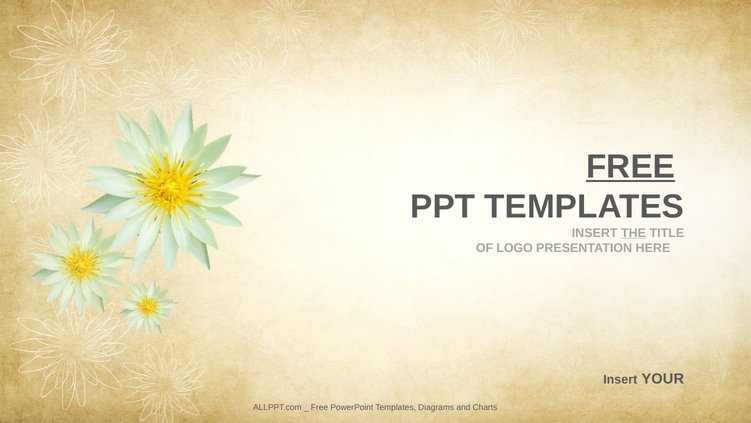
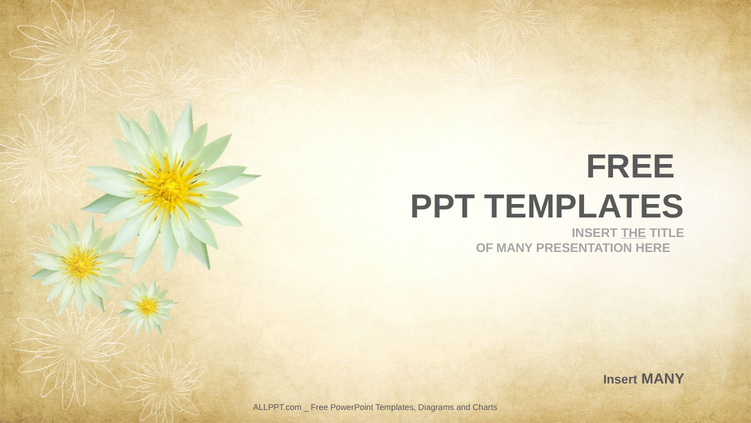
FREE at (631, 167) underline: present -> none
OF LOGO: LOGO -> MANY
Insert YOUR: YOUR -> MANY
